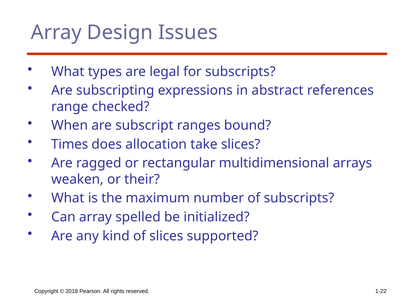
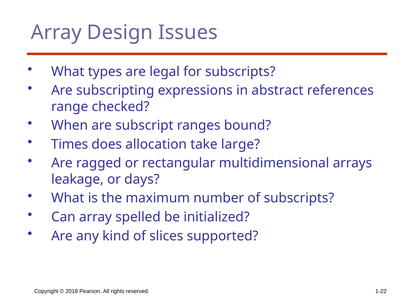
take slices: slices -> large
weaken: weaken -> leakage
their: their -> days
